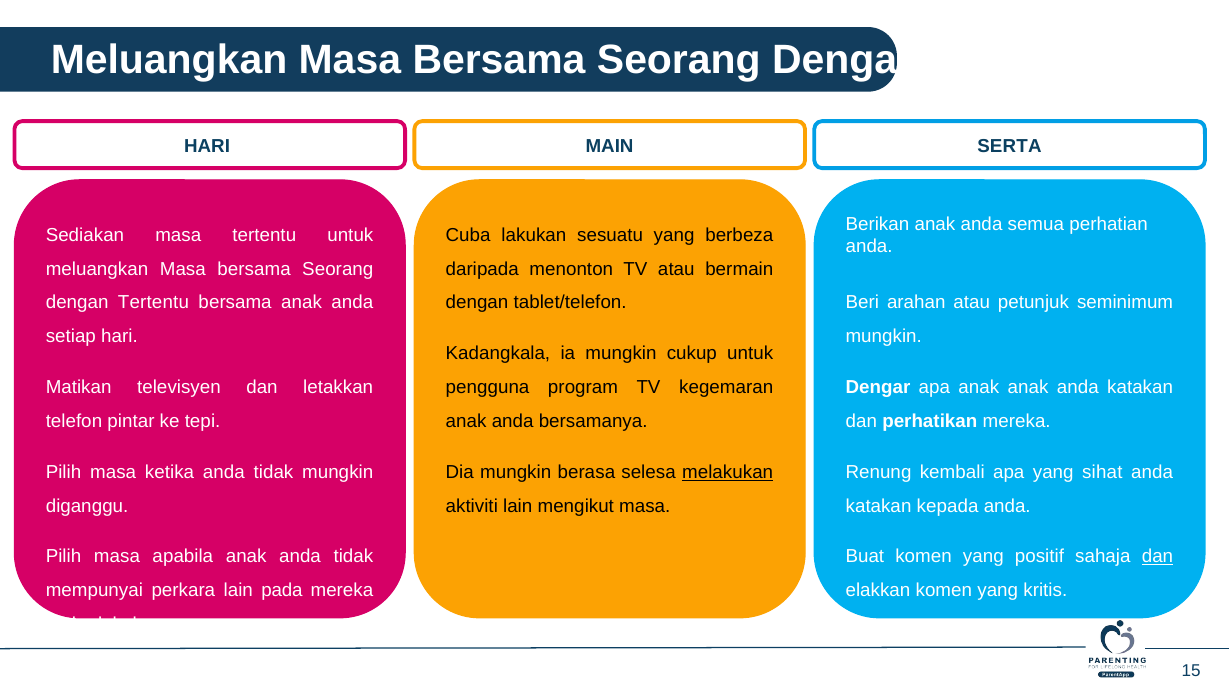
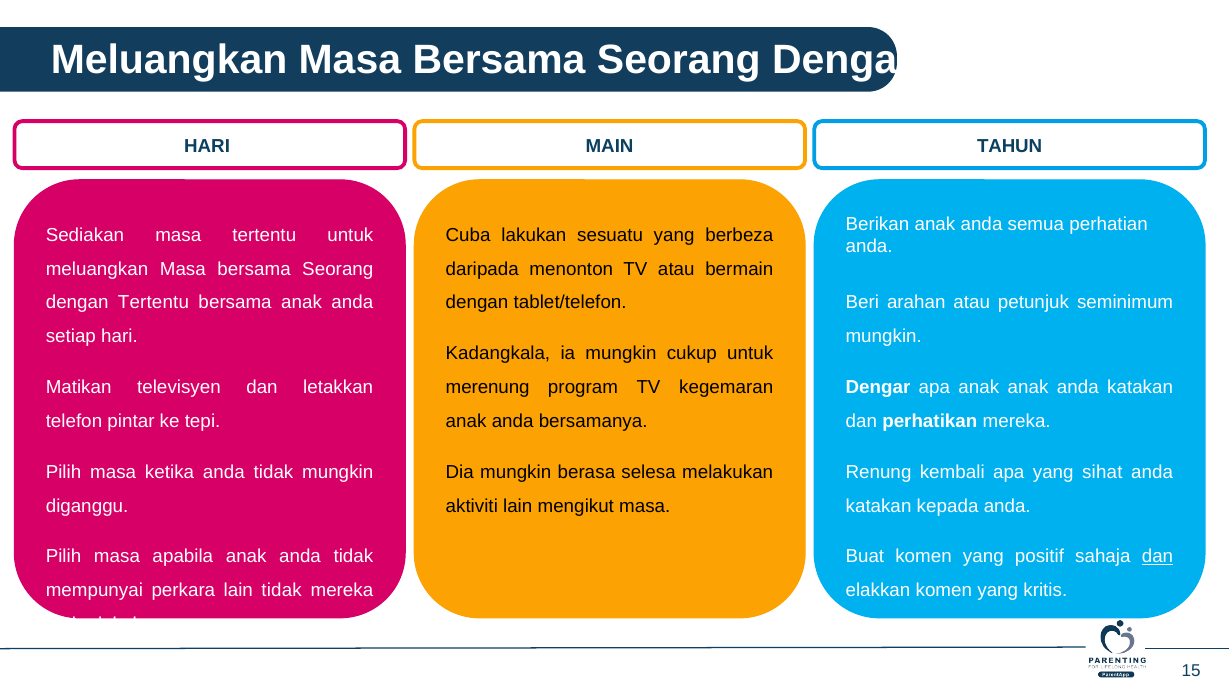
SERTA: SERTA -> TAHUN
pengguna: pengguna -> merenung
melakukan underline: present -> none
lain pada: pada -> tidak
